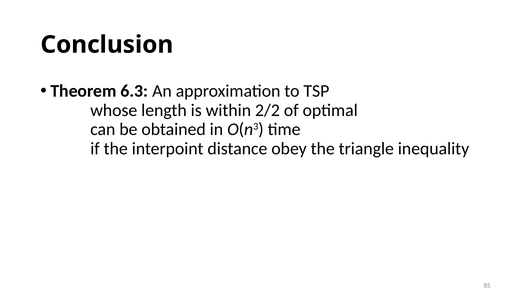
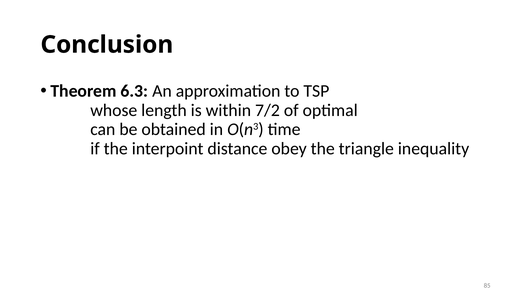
2/2: 2/2 -> 7/2
